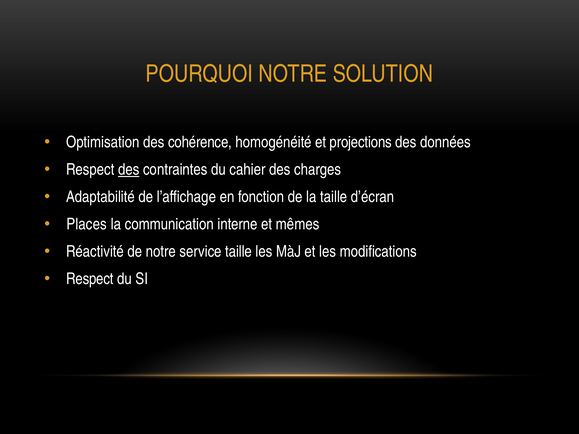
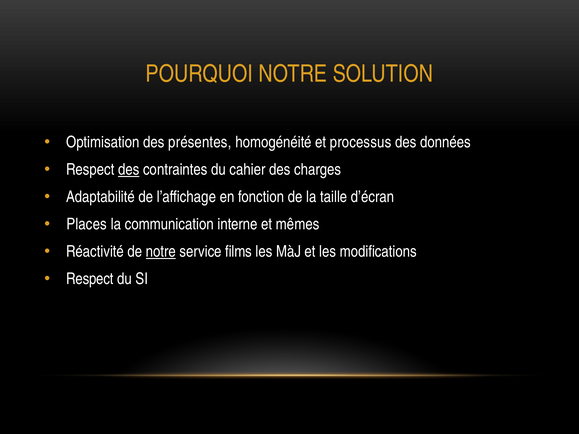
cohérence: cohérence -> présentes
projections: projections -> processus
notre at (161, 252) underline: none -> present
service taille: taille -> films
